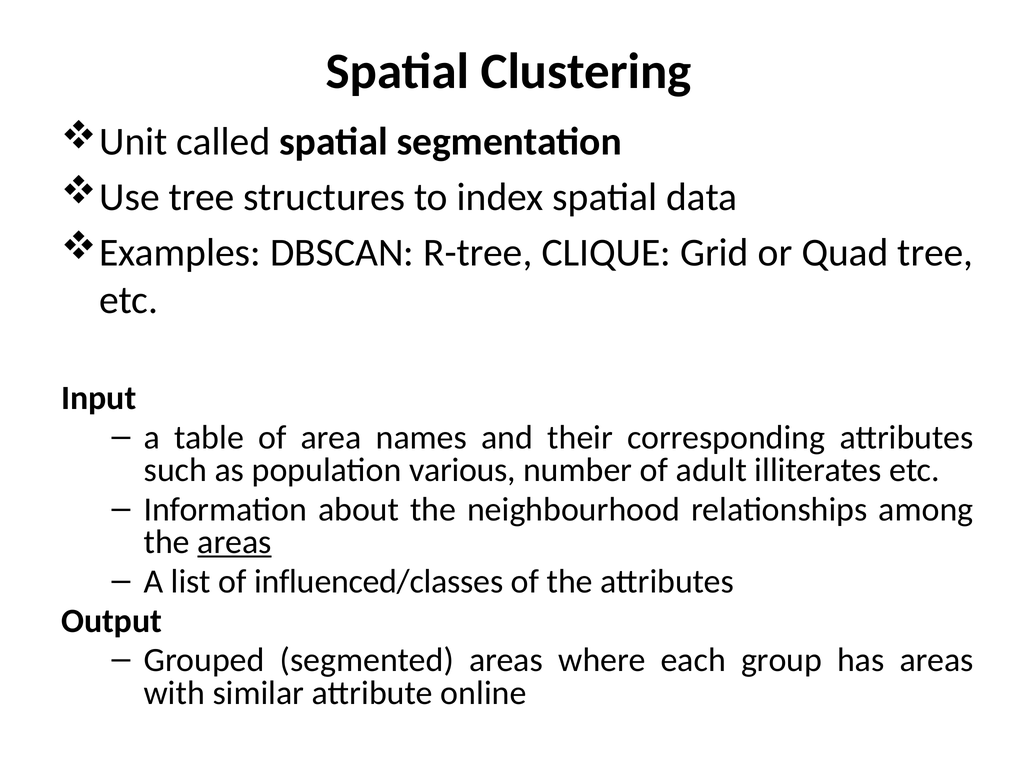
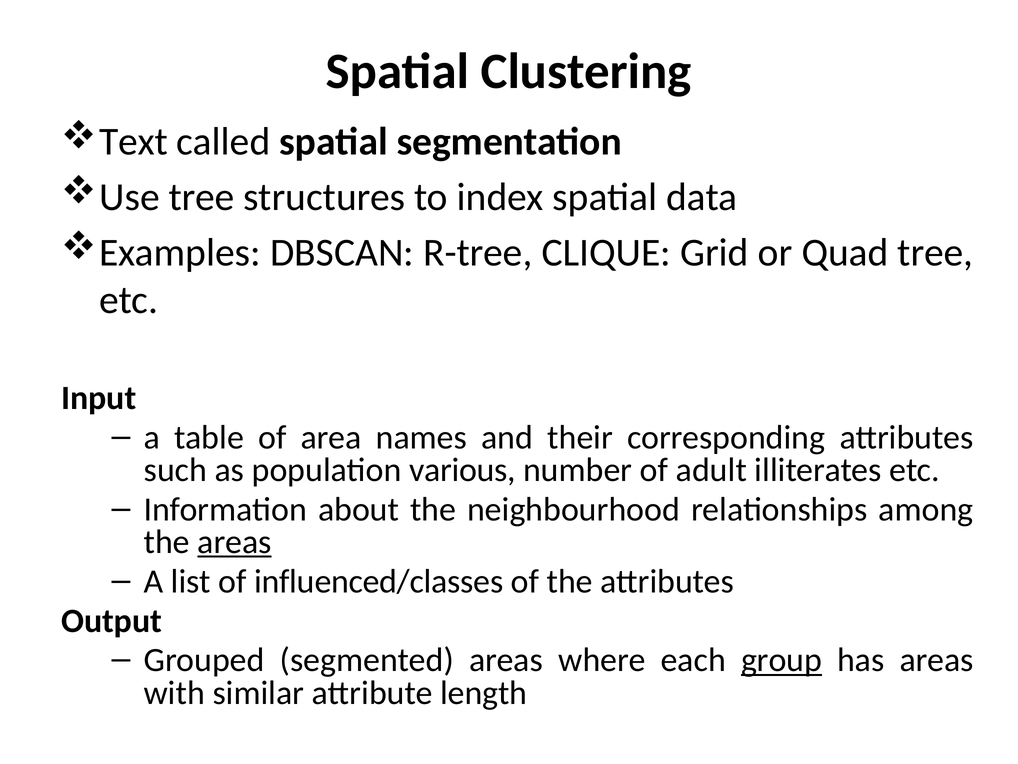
Unit: Unit -> Text
group underline: none -> present
online: online -> length
